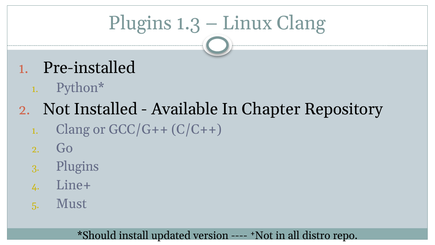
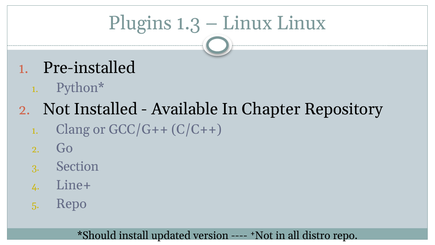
Linux Clang: Clang -> Linux
Plugins at (77, 166): Plugins -> Section
Must at (71, 204): Must -> Repo
